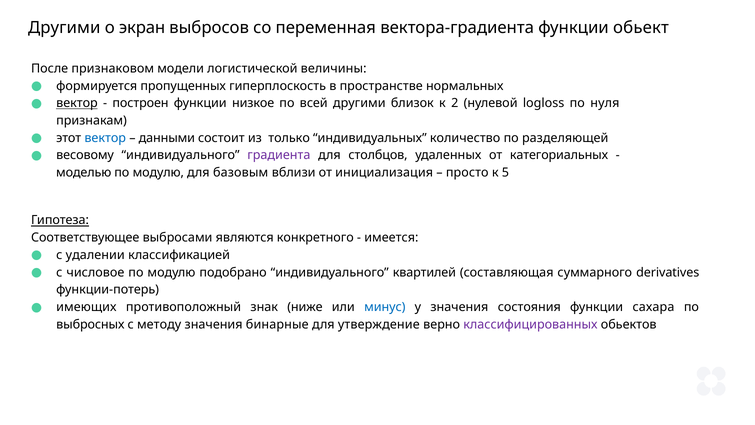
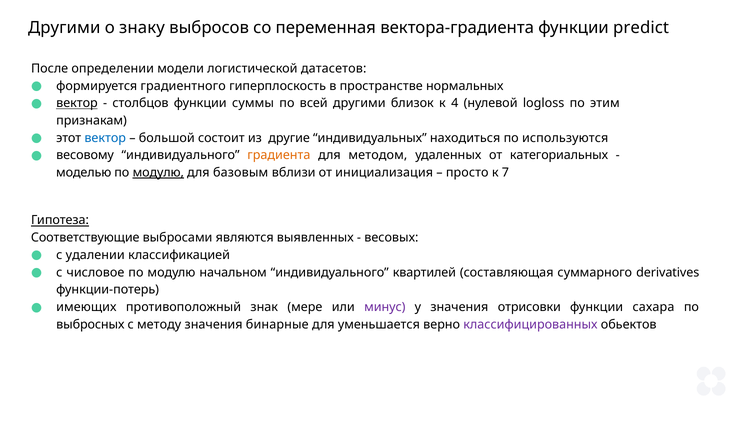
экран: экран -> знаку
обьект: обьект -> predict
признаковом: признаковом -> определении
величины: величины -> датасетов
пропущенных: пропущенных -> градиентного
построен: построен -> столбцов
низкое: низкое -> суммы
2: 2 -> 4
нуля: нуля -> этим
данными: данными -> большой
только: только -> другие
количество: количество -> находиться
разделяющей: разделяющей -> используются
градиента colour: purple -> orange
столбцов: столбцов -> методом
модулю at (158, 173) underline: none -> present
5: 5 -> 7
Соответствующее: Соответствующее -> Соответствующие
конкретного: конкретного -> выявленных
имеется: имеется -> весовых
подобрано: подобрано -> начальном
ниже: ниже -> мере
минус colour: blue -> purple
состояния: состояния -> отрисовки
утверждение: утверждение -> уменьшается
